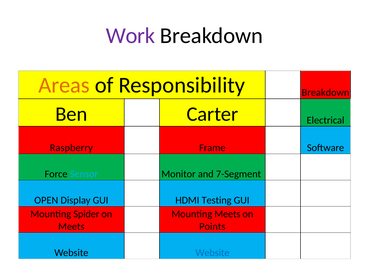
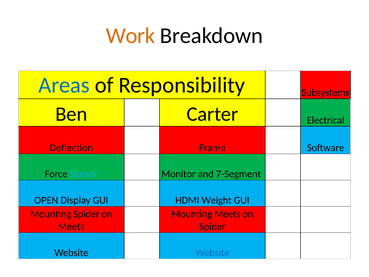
Work colour: purple -> orange
Areas colour: orange -> blue
Responsibility Breakdown: Breakdown -> Subsystems
Raspberry: Raspberry -> Deflection
Testing: Testing -> Weight
Points at (212, 226): Points -> Spider
